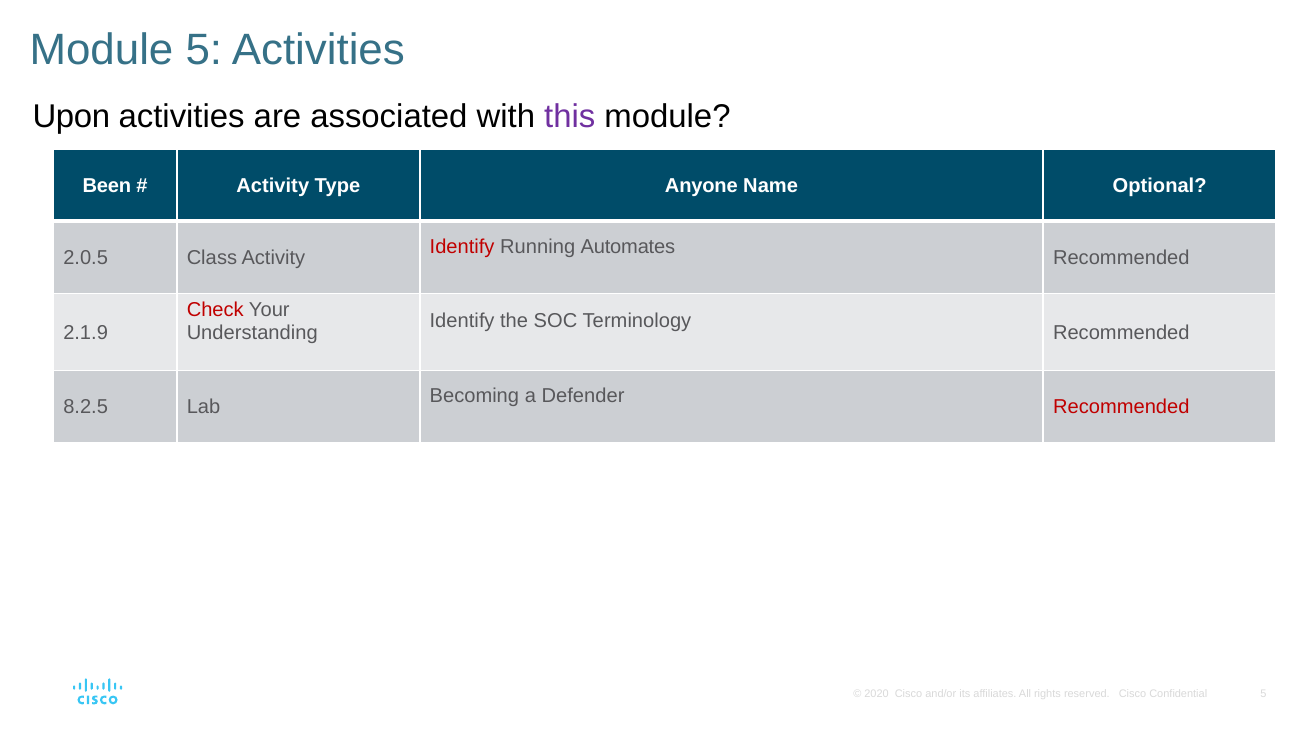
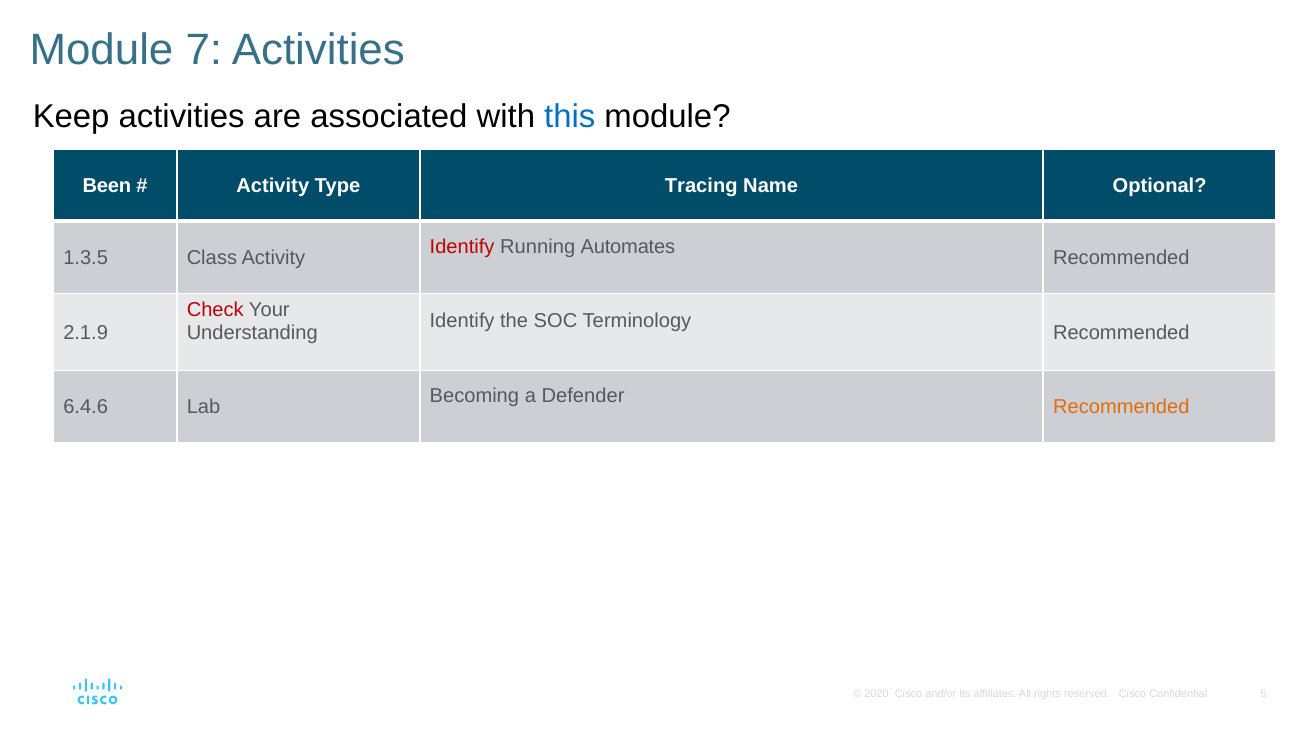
Module 5: 5 -> 7
Upon: Upon -> Keep
this colour: purple -> blue
Anyone: Anyone -> Tracing
2.0.5: 2.0.5 -> 1.3.5
8.2.5: 8.2.5 -> 6.4.6
Recommended at (1121, 407) colour: red -> orange
